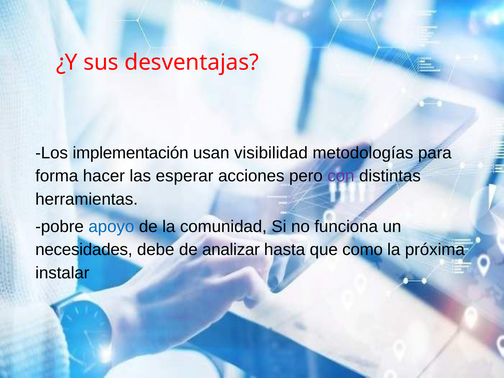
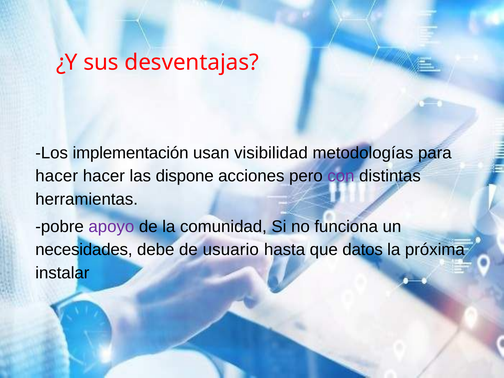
forma at (57, 176): forma -> hacer
esperar: esperar -> dispone
apoyo colour: blue -> purple
analizar: analizar -> usuario
como: como -> datos
